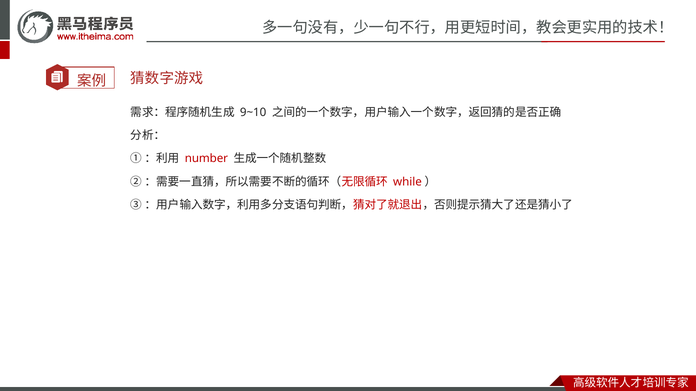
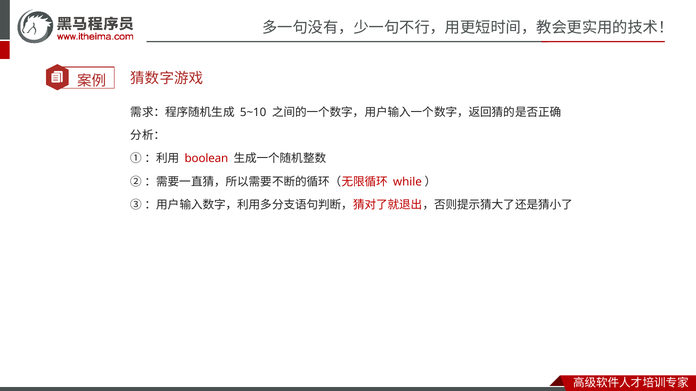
9~10: 9~10 -> 5~10
number: number -> boolean
